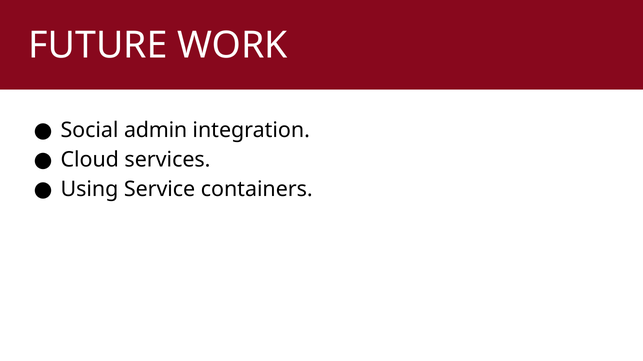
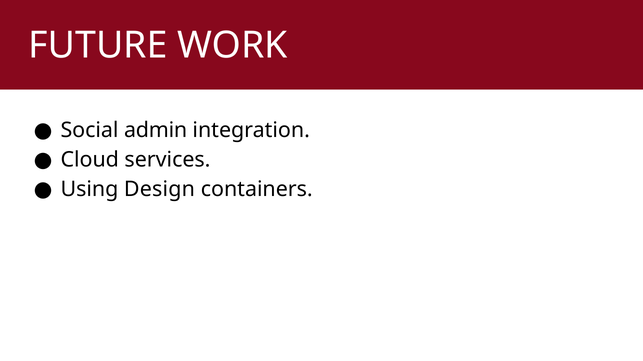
Service: Service -> Design
